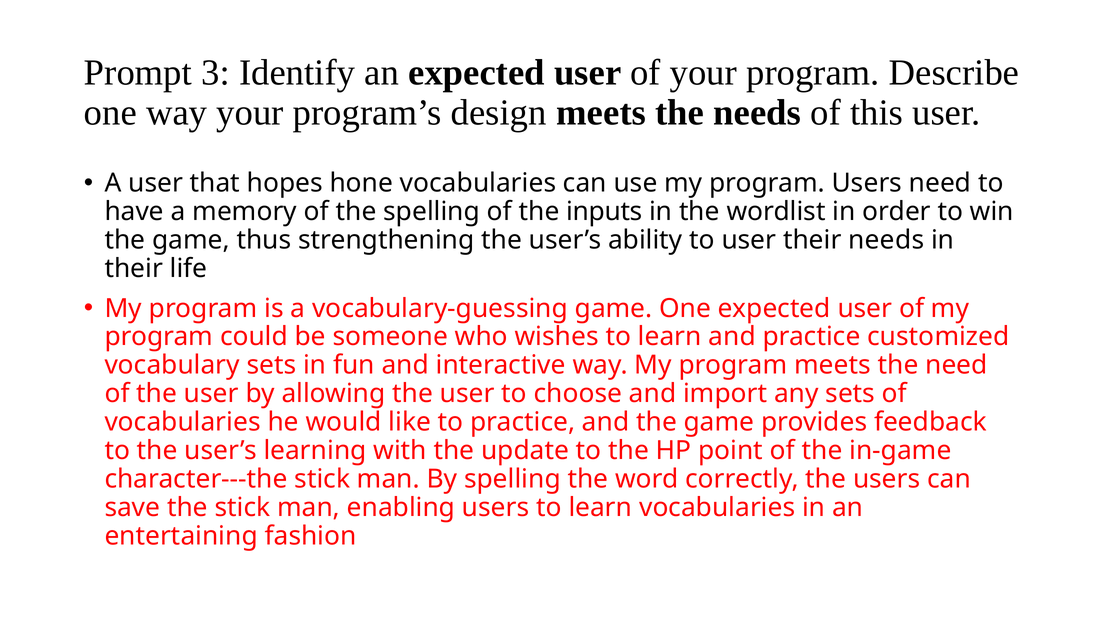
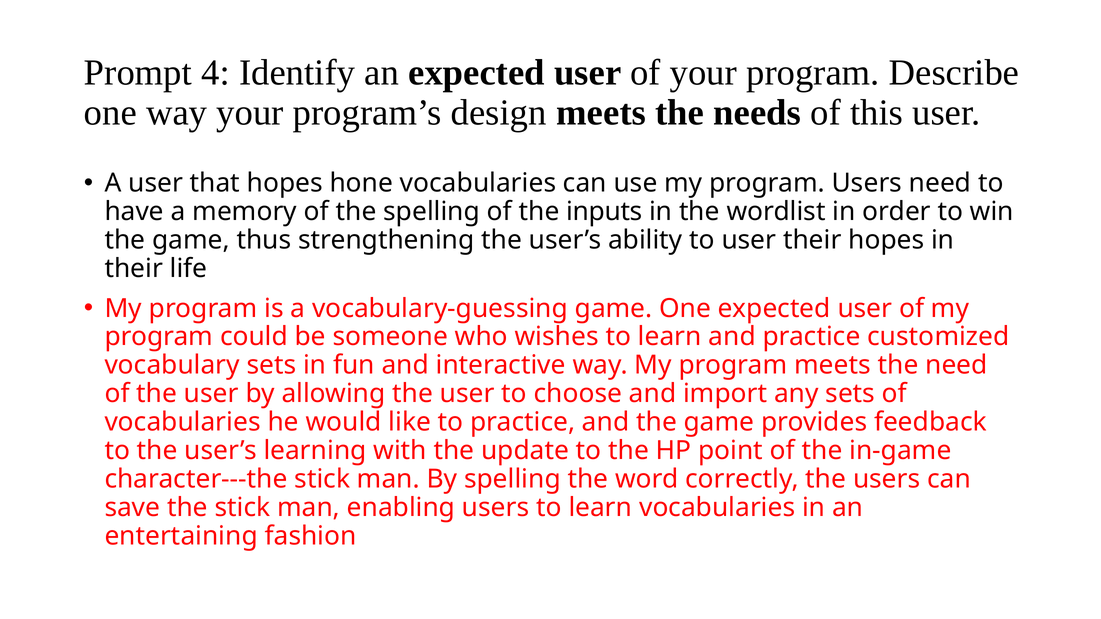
3: 3 -> 4
their needs: needs -> hopes
